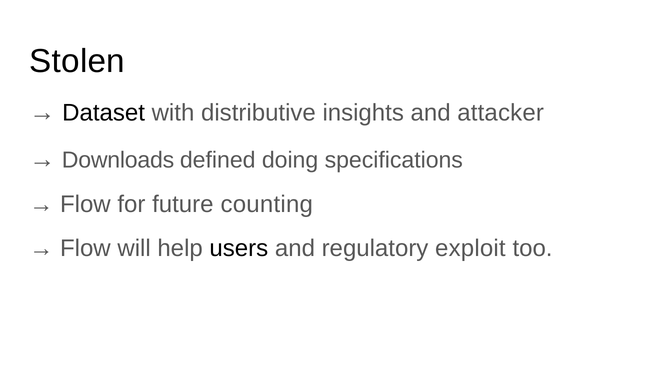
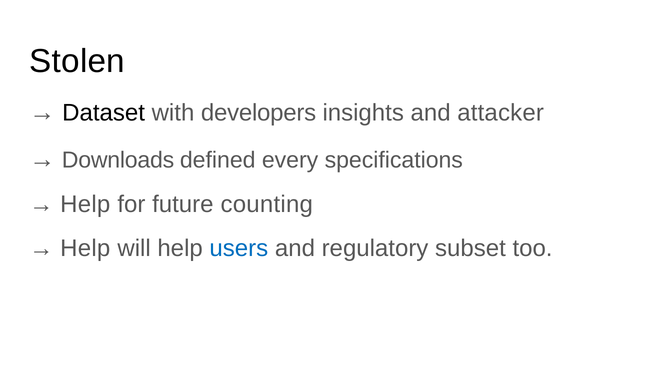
distributive: distributive -> developers
doing: doing -> every
Flow at (85, 204): Flow -> Help
Flow at (85, 249): Flow -> Help
users colour: black -> blue
exploit: exploit -> subset
